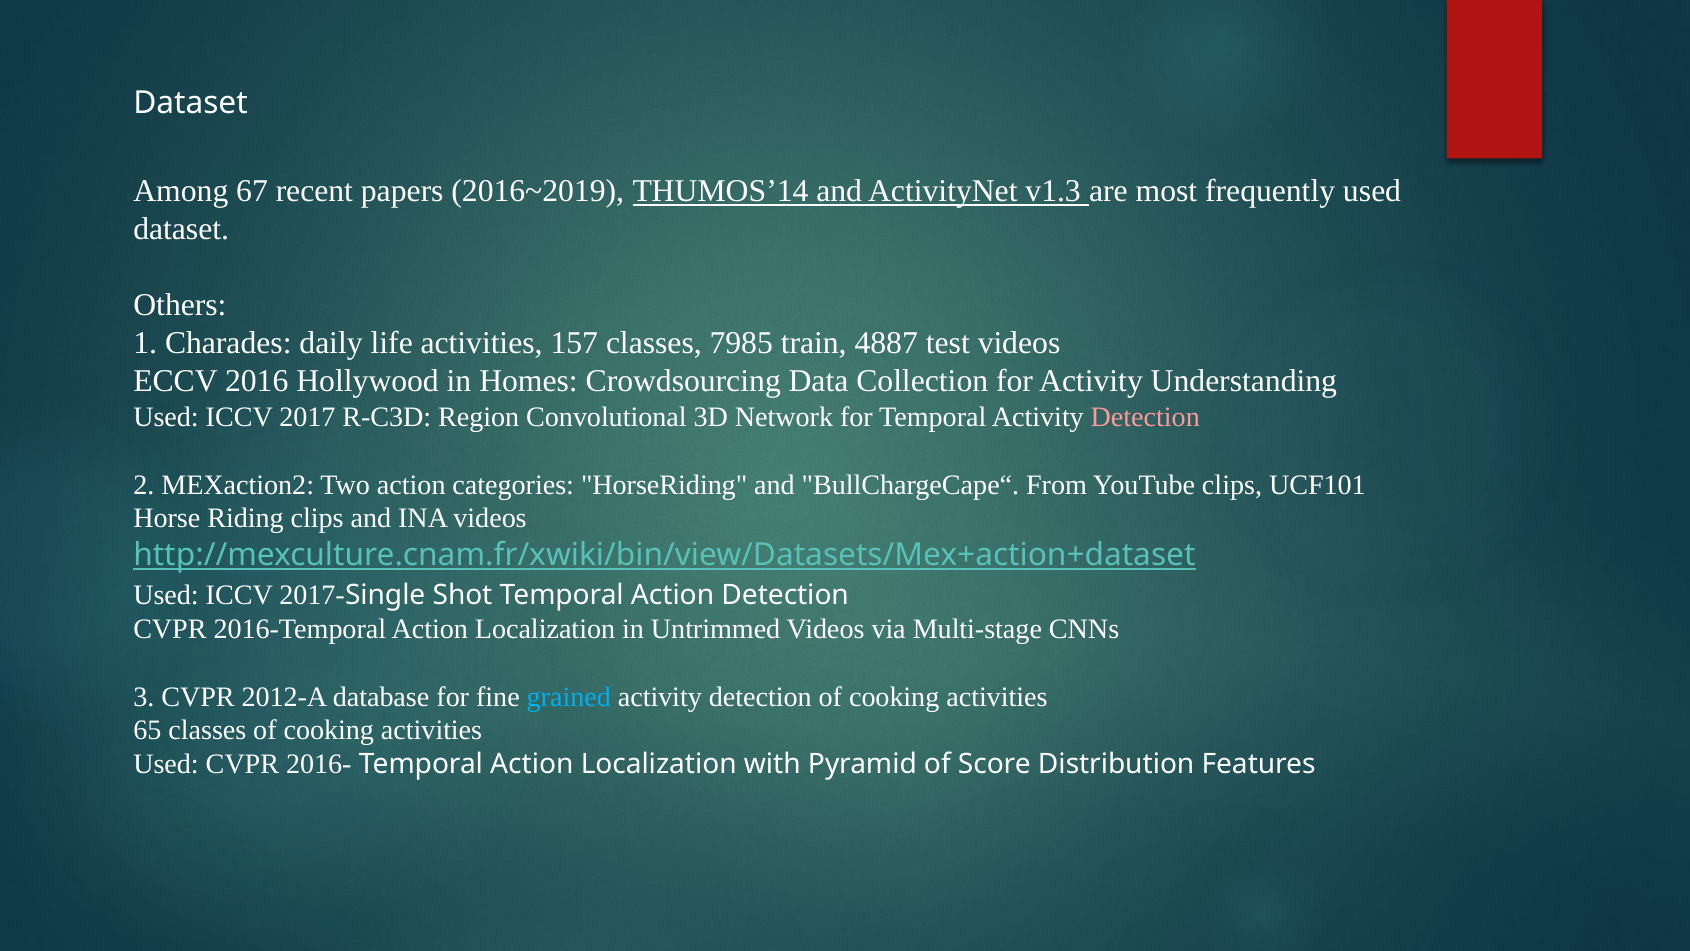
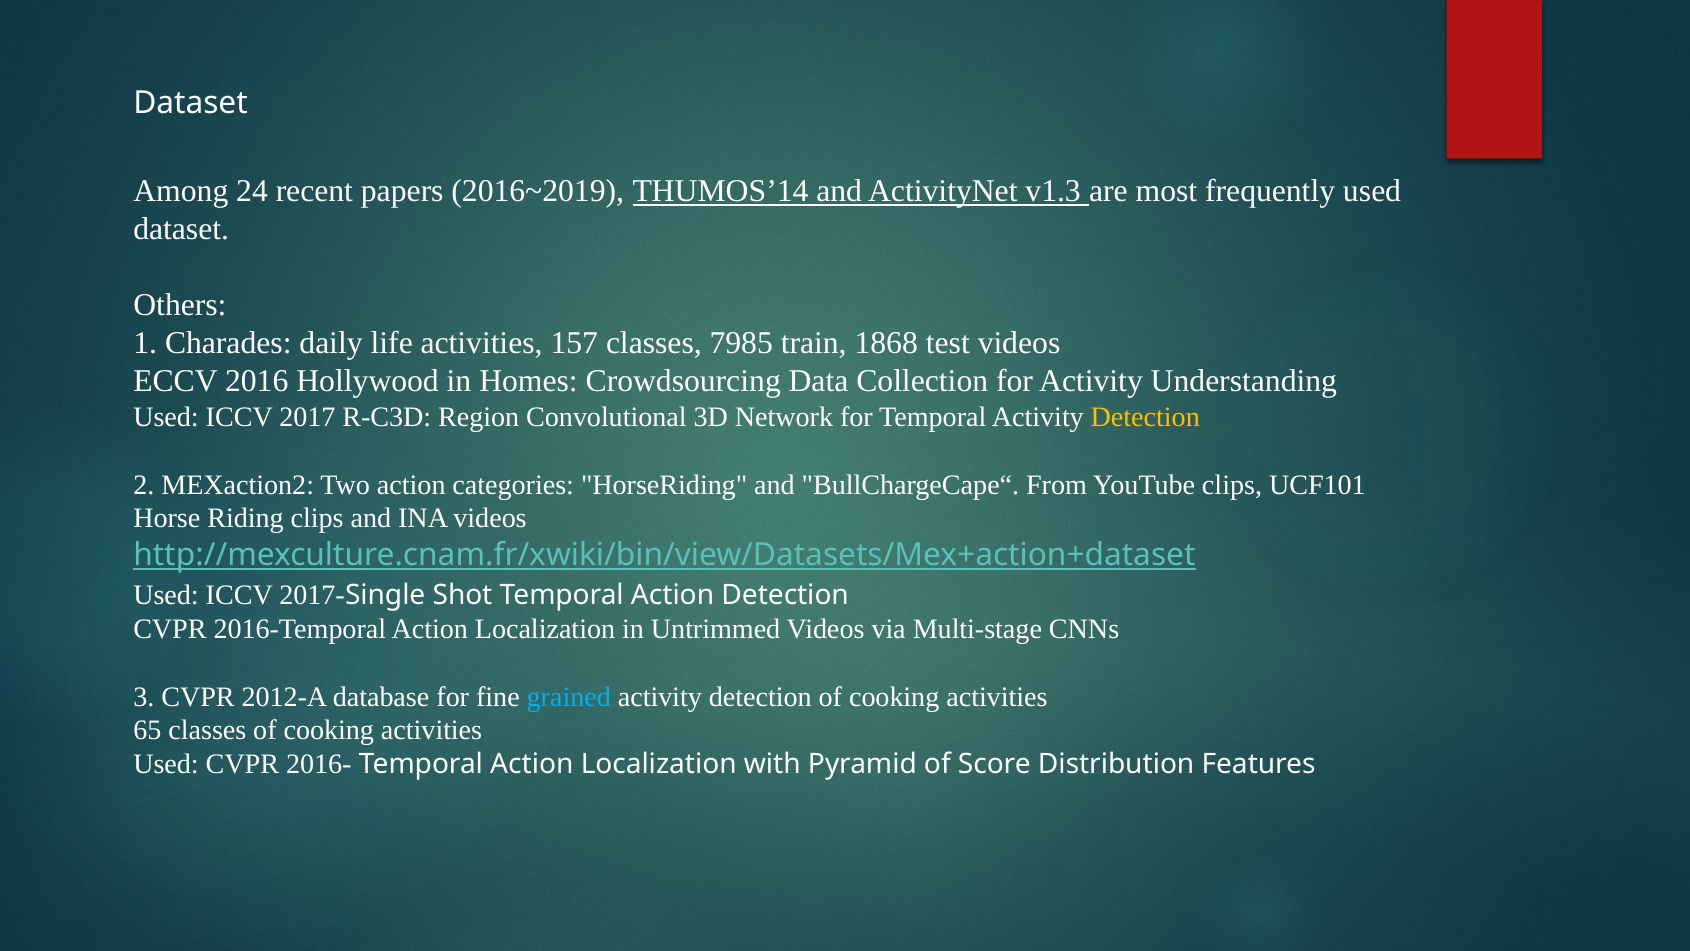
67: 67 -> 24
4887: 4887 -> 1868
Detection at (1145, 417) colour: pink -> yellow
